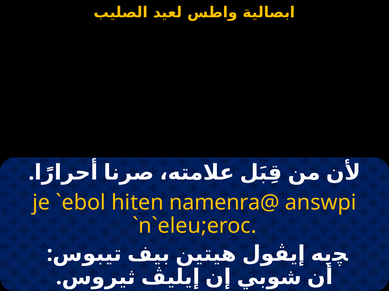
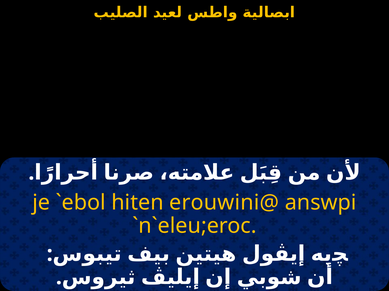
namenra@: namenra@ -> erouwini@
